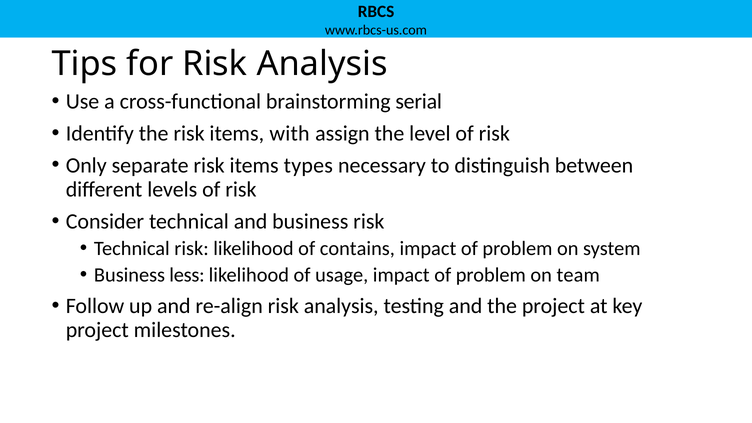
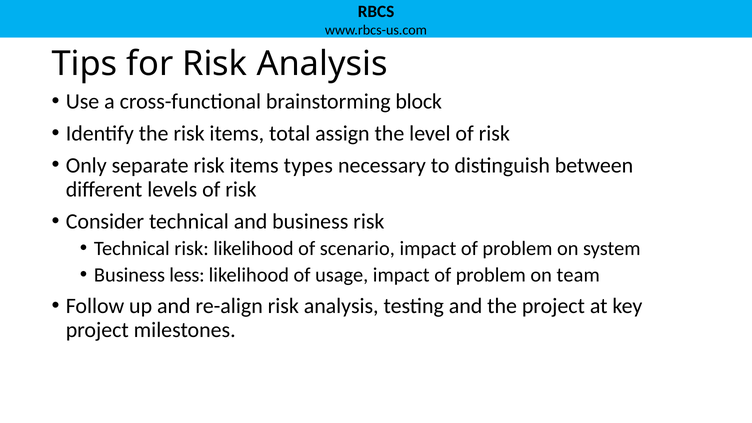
serial: serial -> block
with: with -> total
contains: contains -> scenario
